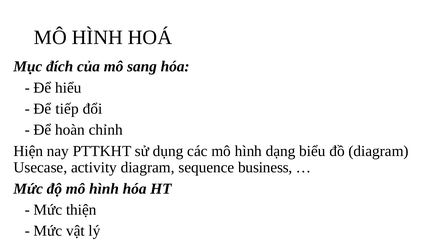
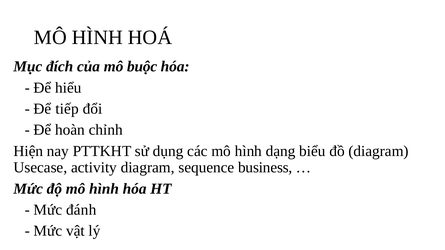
sang: sang -> buộc
thiện: thiện -> đánh
